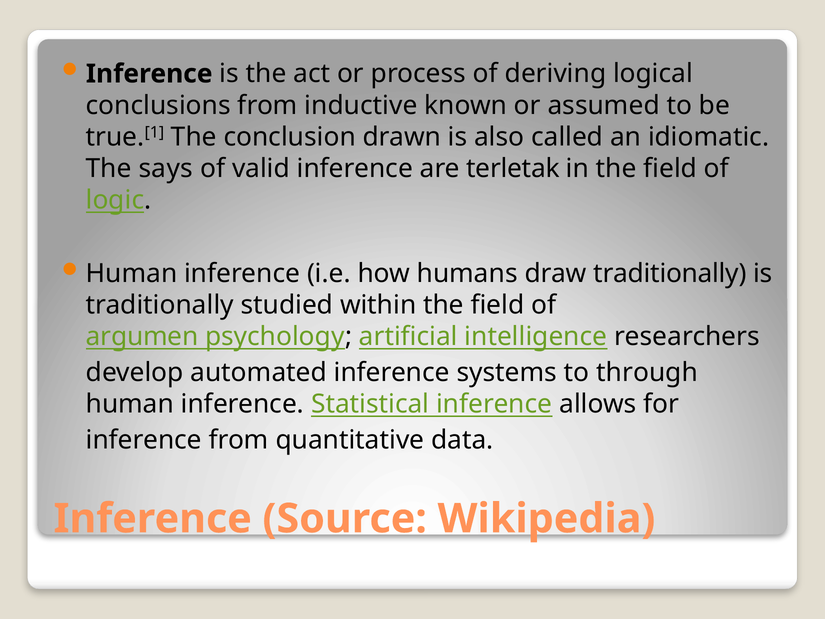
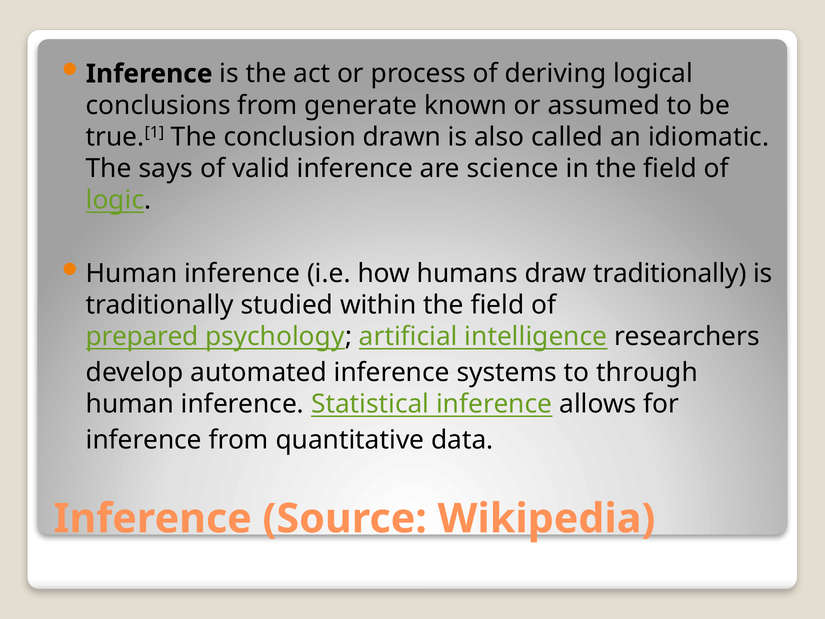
inductive: inductive -> generate
terletak: terletak -> science
argumen: argumen -> prepared
